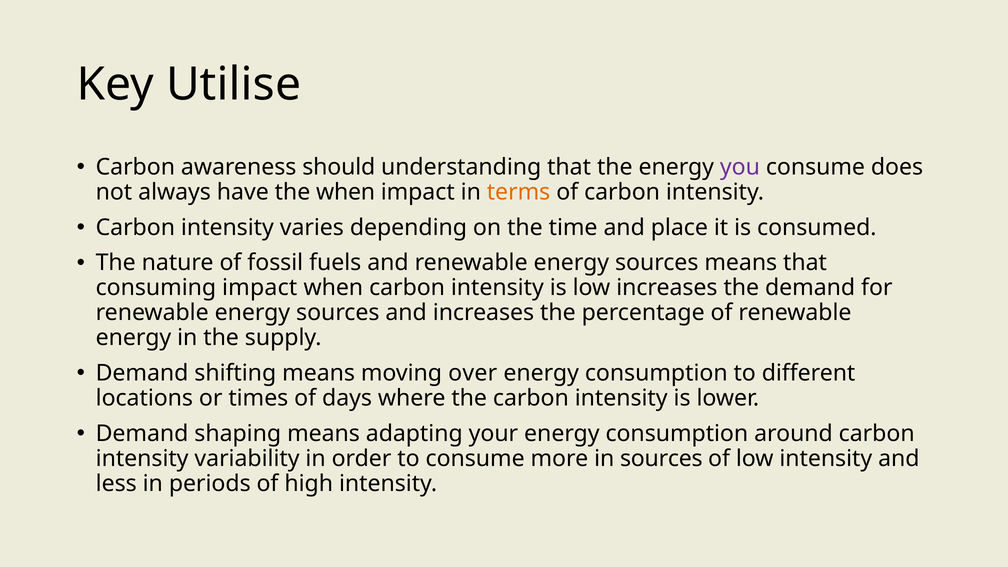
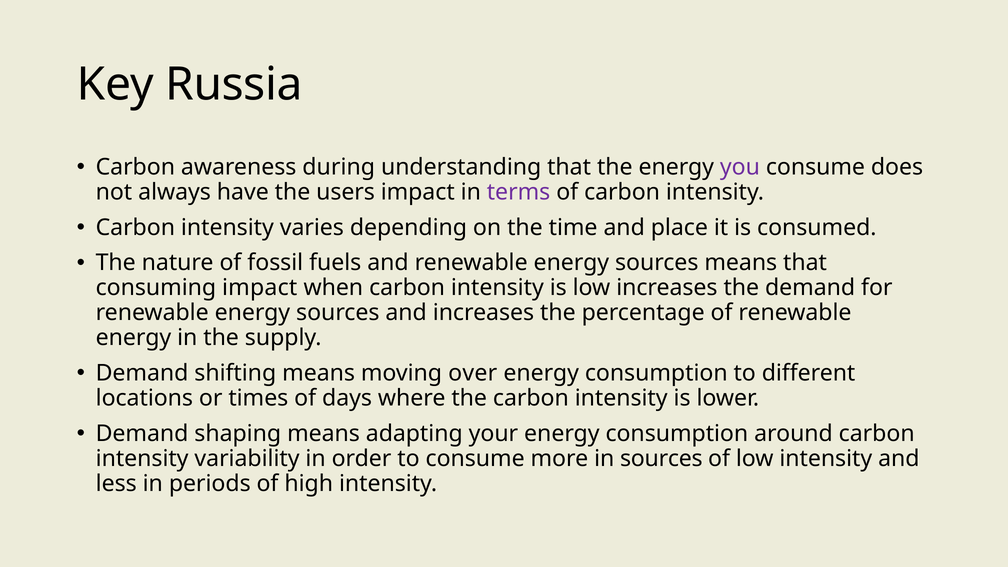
Utilise: Utilise -> Russia
should: should -> during
the when: when -> users
terms colour: orange -> purple
